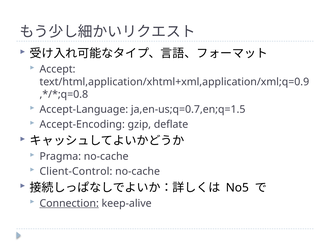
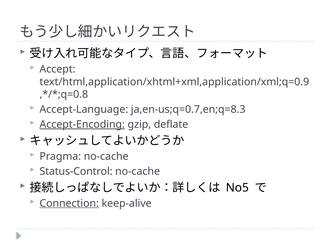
ja,en-us;q=0.7,en;q=1.5: ja,en-us;q=0.7,en;q=1.5 -> ja,en-us;q=0.7,en;q=8.3
Accept-Encoding underline: none -> present
Client-Control: Client-Control -> Status-Control
